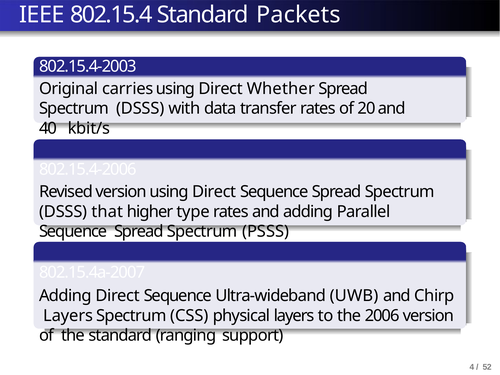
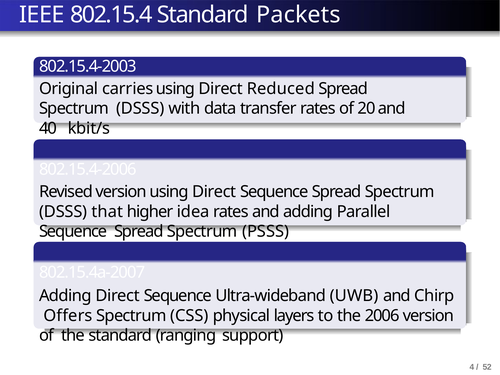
Whether: Whether -> Reduced
type: type -> idea
Layers at (68, 316): Layers -> Offers
